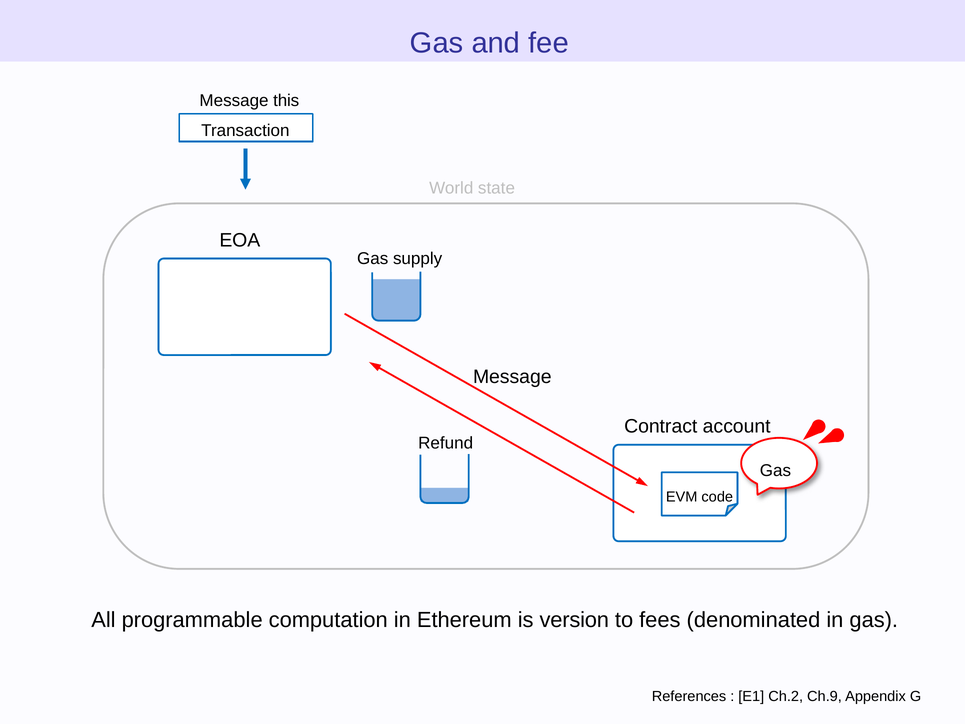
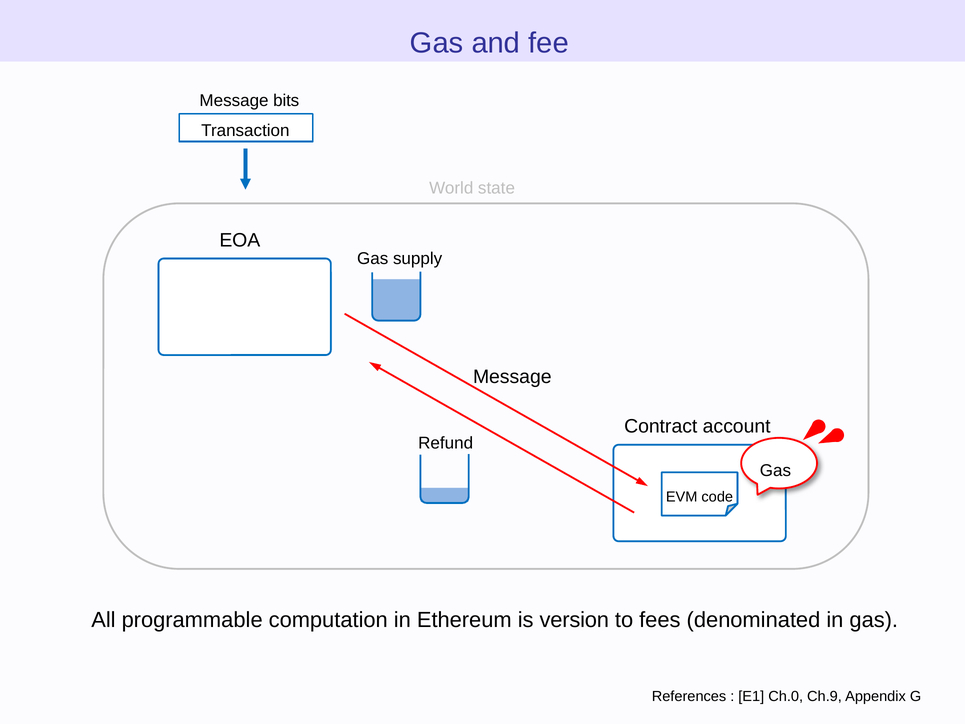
this: this -> bits
Ch.2: Ch.2 -> Ch.0
